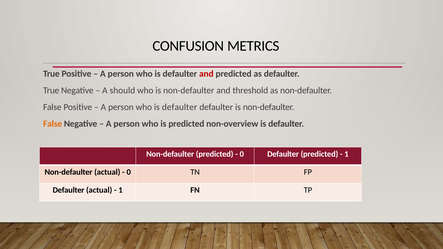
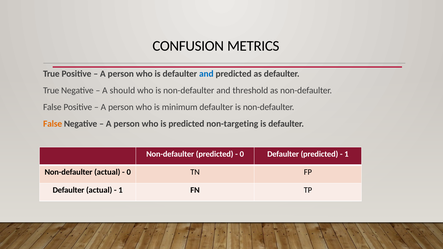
and at (206, 74) colour: red -> blue
defaulter at (180, 107): defaulter -> minimum
non-overview: non-overview -> non-targeting
